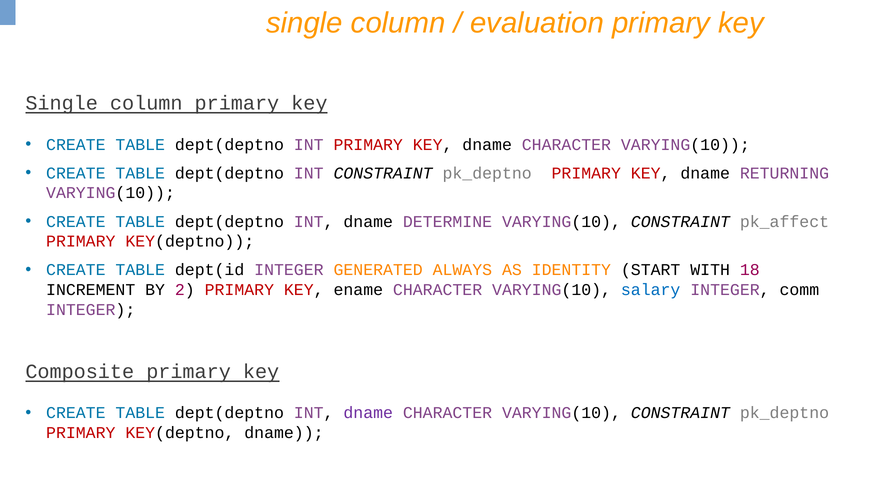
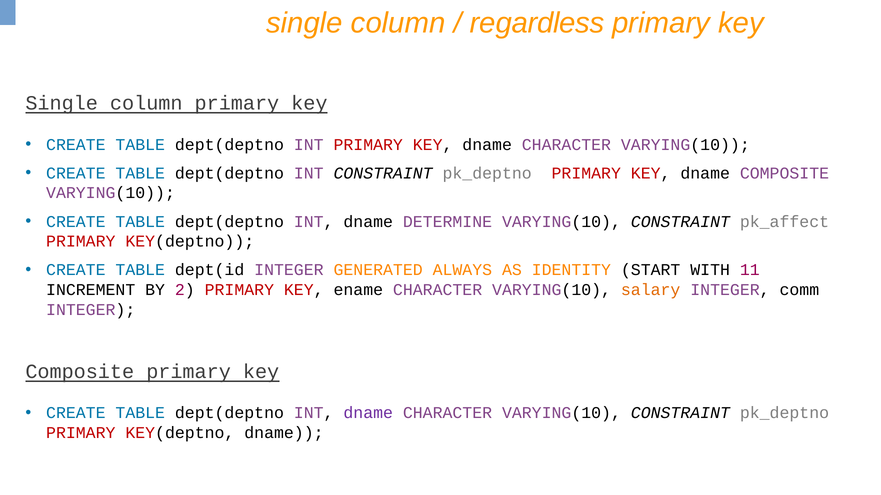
evaluation: evaluation -> regardless
dname RETURNING: RETURNING -> COMPOSITE
18: 18 -> 11
salary colour: blue -> orange
